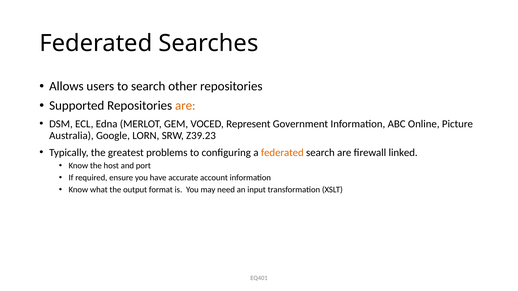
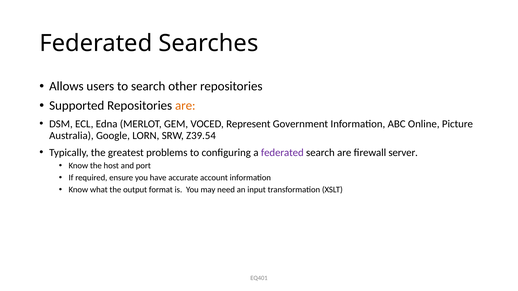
Z39.23: Z39.23 -> Z39.54
federated at (282, 153) colour: orange -> purple
linked: linked -> server
